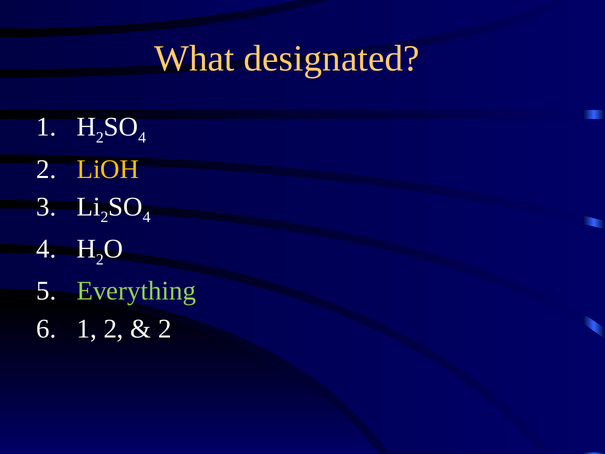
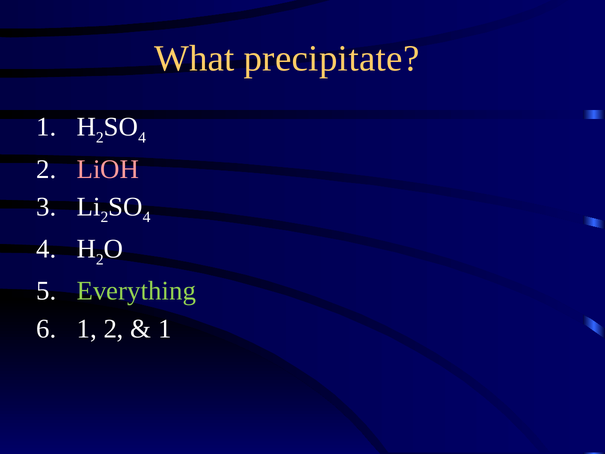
designated: designated -> precipitate
LiOH colour: yellow -> pink
2 at (165, 329): 2 -> 1
